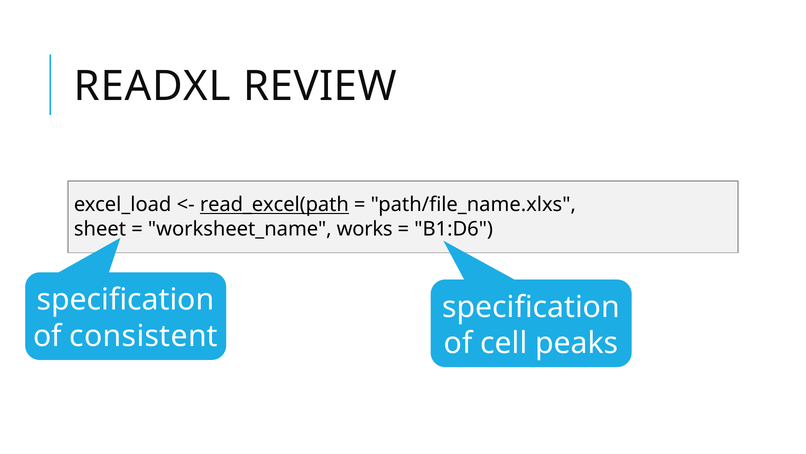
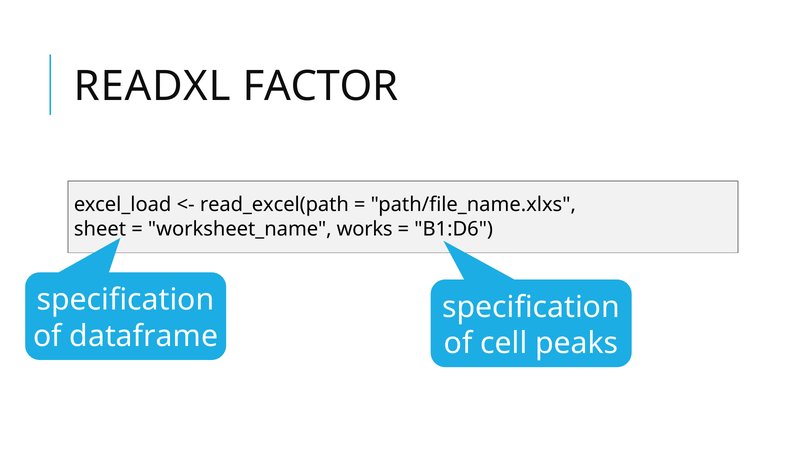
REVIEW: REVIEW -> FACTOR
read_excel(path underline: present -> none
consistent: consistent -> dataframe
